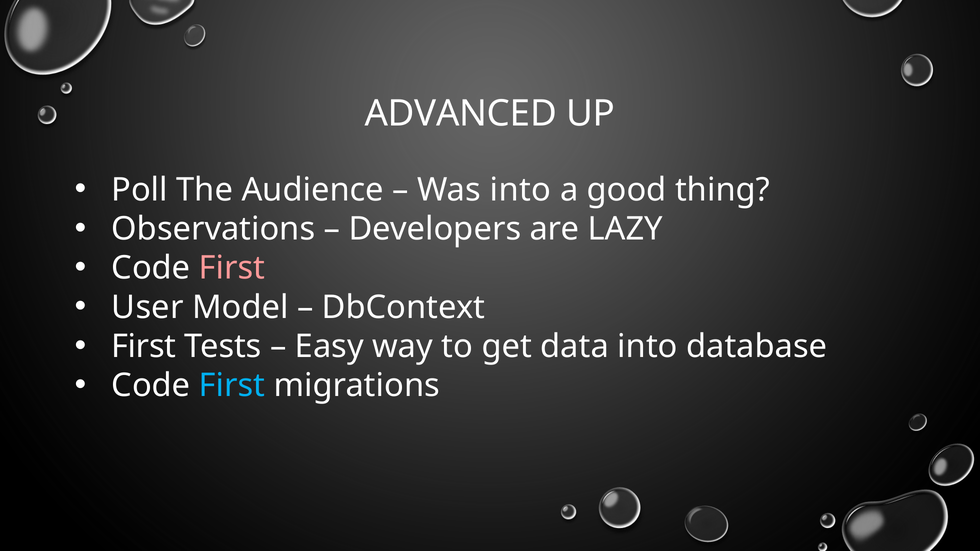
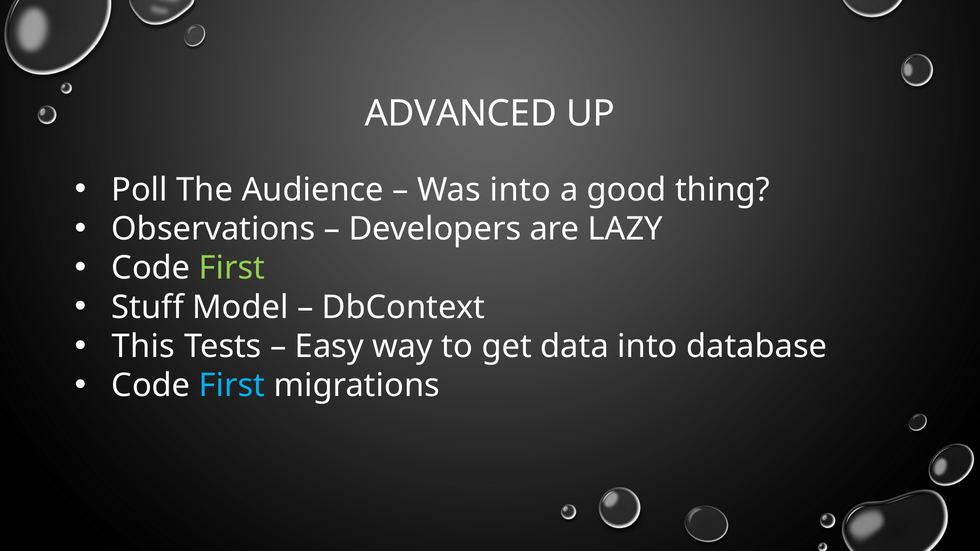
First at (232, 268) colour: pink -> light green
User: User -> Stuff
First at (144, 347): First -> This
